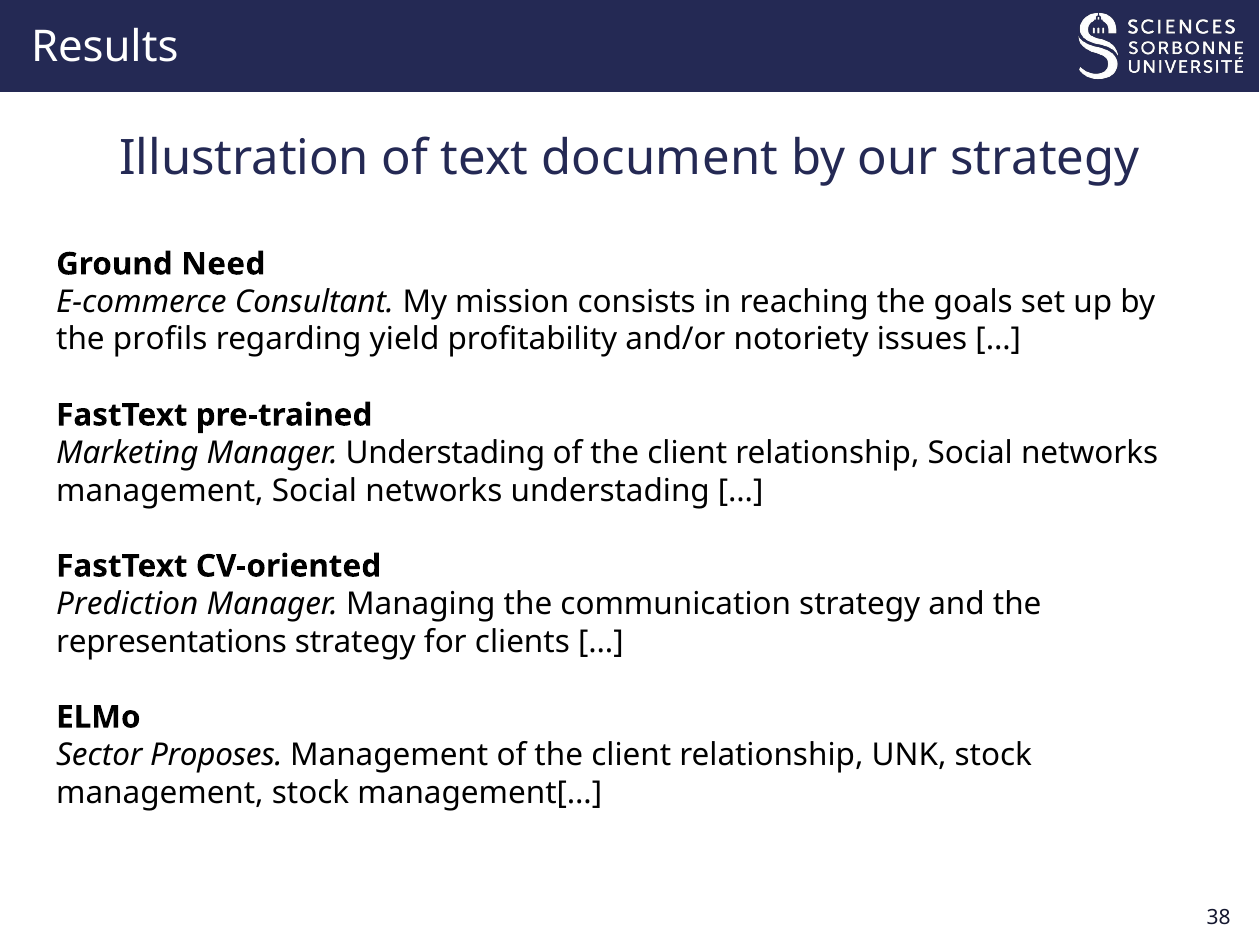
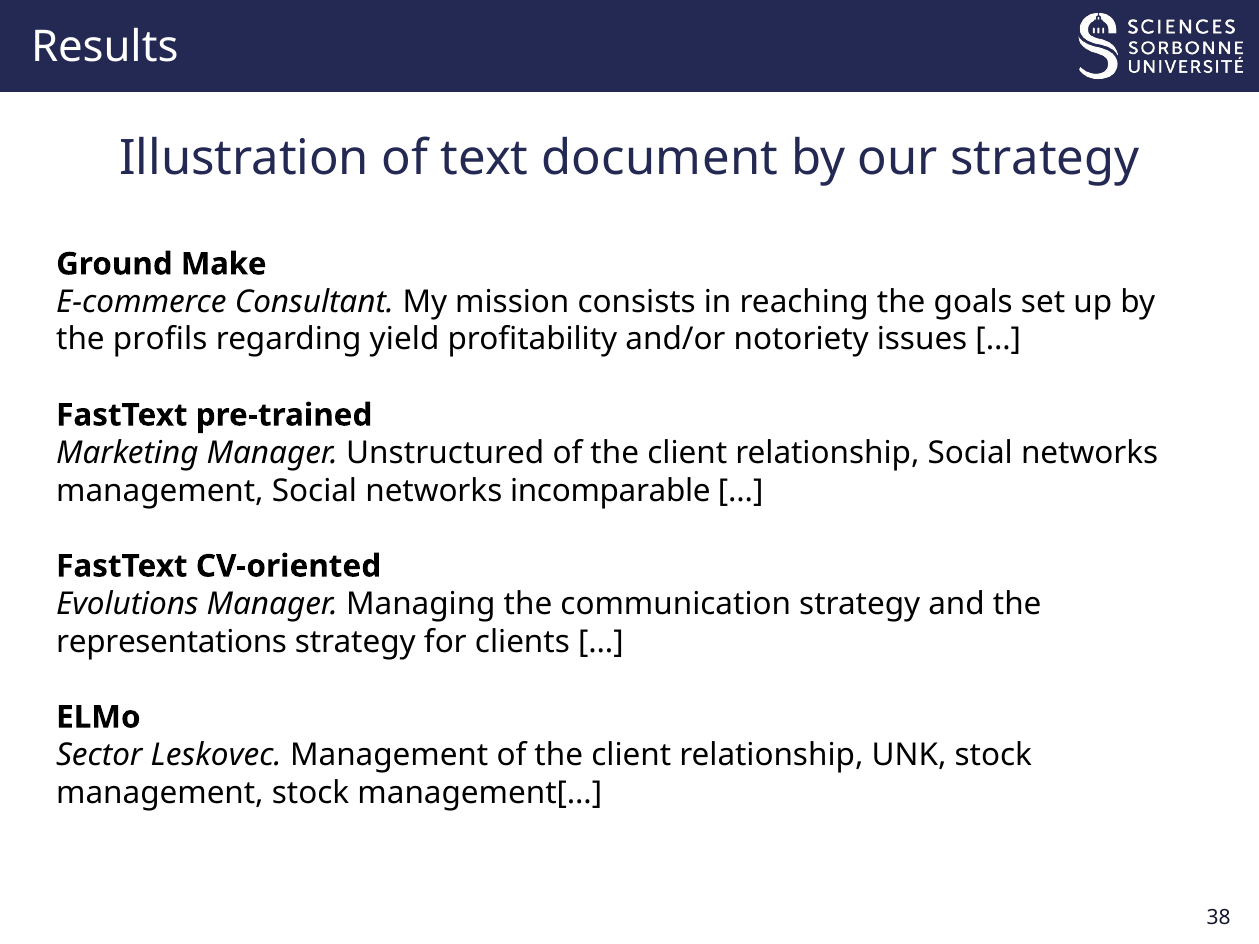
Need: Need -> Make
Manager Understading: Understading -> Unstructured
networks understading: understading -> incomparable
Prediction: Prediction -> Evolutions
Proposes: Proposes -> Leskovec
